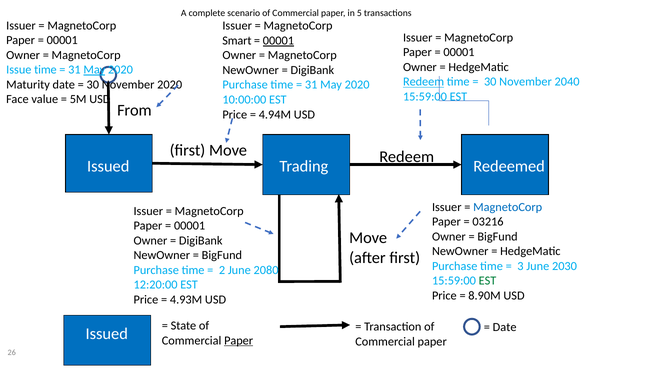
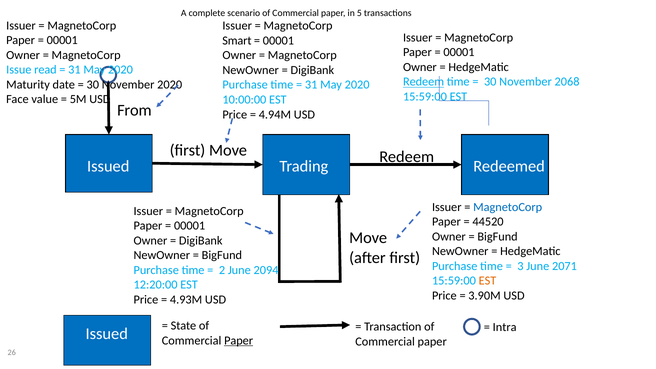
00001 at (278, 41) underline: present -> none
Issue time: time -> read
May at (94, 70) underline: present -> none
2040: 2040 -> 2068
03216: 03216 -> 44520
2030: 2030 -> 2071
2080: 2080 -> 2094
EST at (487, 281) colour: green -> orange
8.90M: 8.90M -> 3.90M
Date at (505, 327): Date -> Intra
